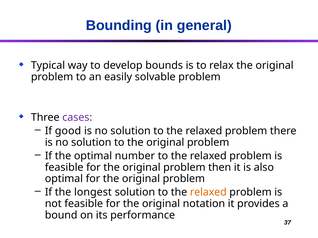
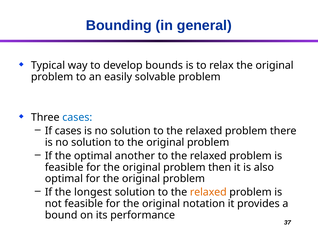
cases at (77, 118) colour: purple -> blue
If good: good -> cases
number: number -> another
